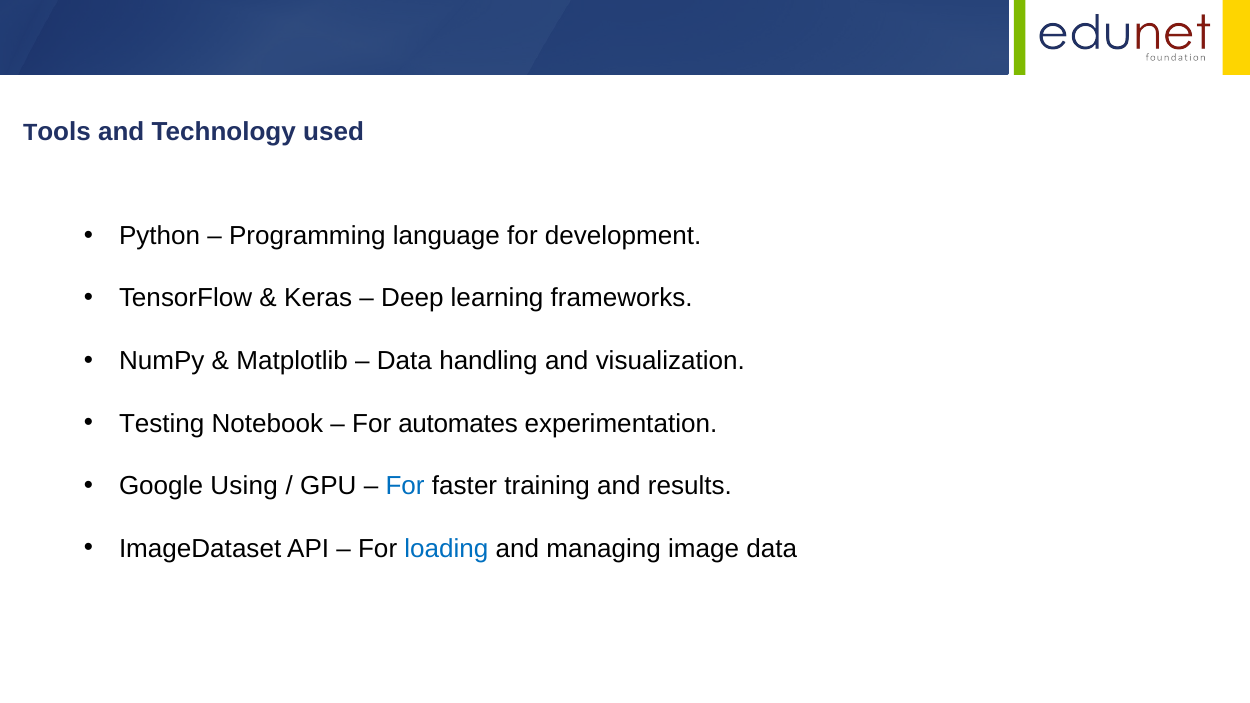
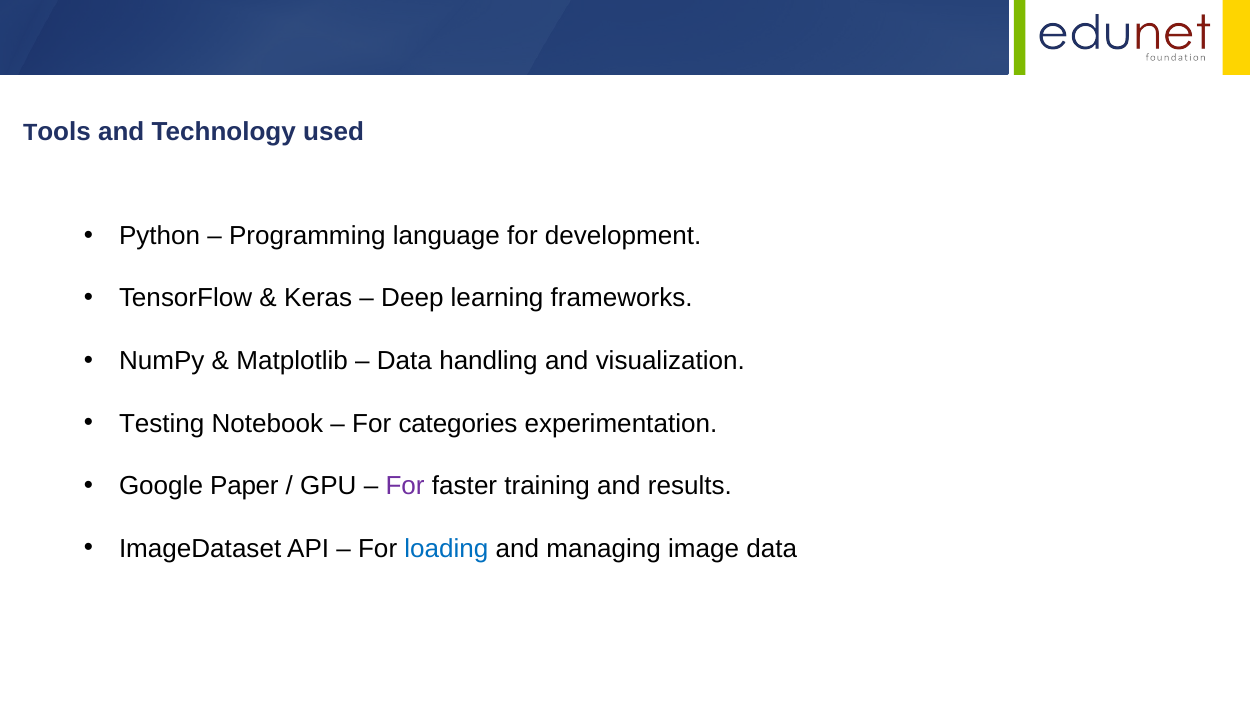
automates: automates -> categories
Using: Using -> Paper
For at (405, 486) colour: blue -> purple
